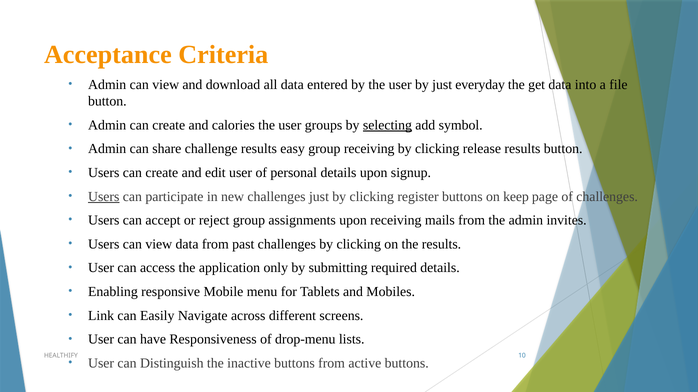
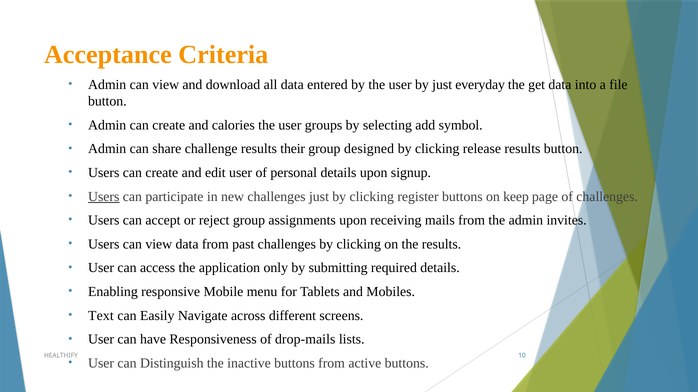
selecting underline: present -> none
easy: easy -> their
group receiving: receiving -> designed
Link: Link -> Text
drop-menu: drop-menu -> drop-mails
